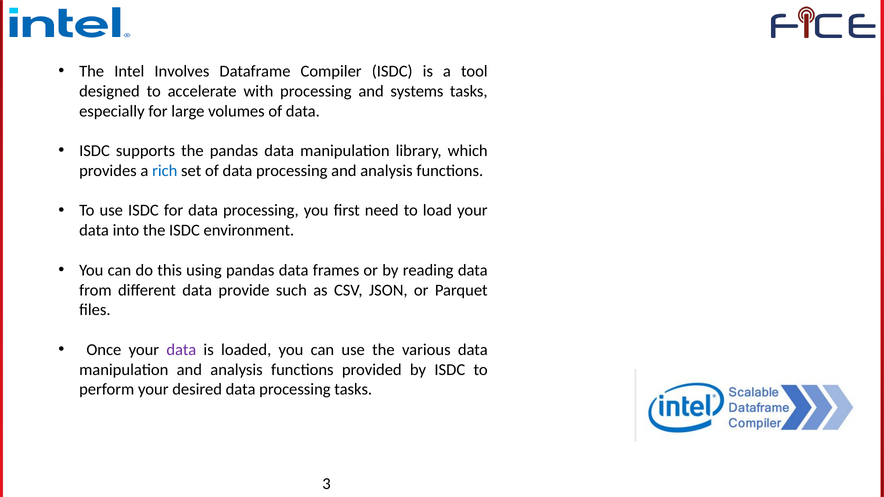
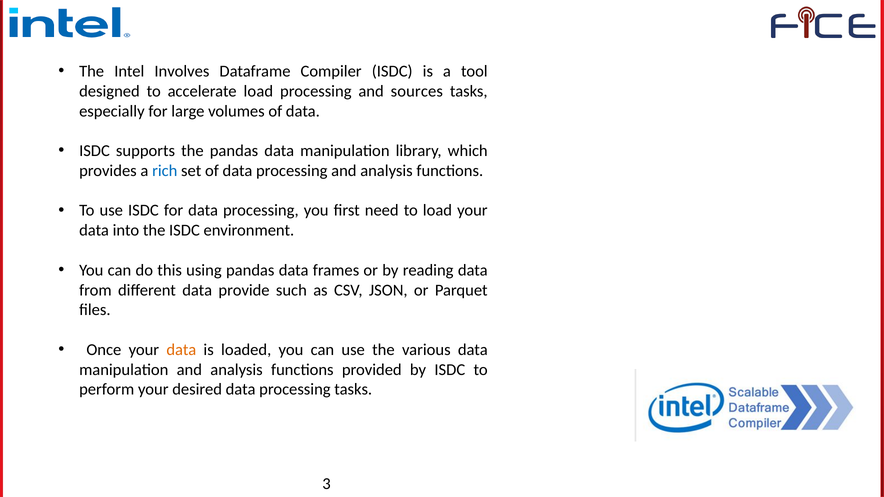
accelerate with: with -> load
systems: systems -> sources
data at (181, 350) colour: purple -> orange
